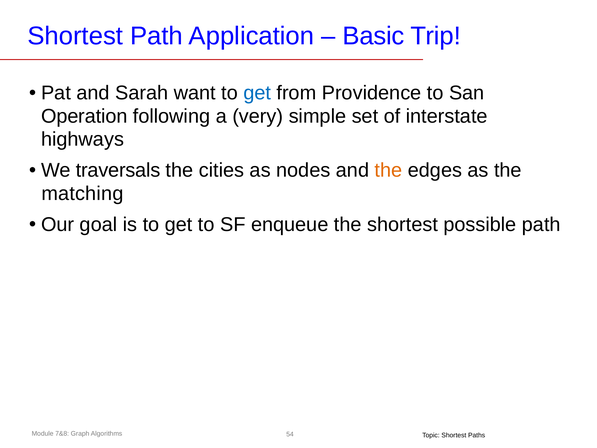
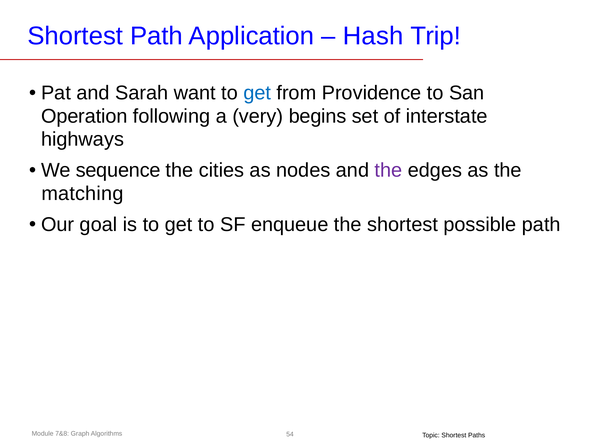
Basic: Basic -> Hash
simple: simple -> begins
traversals: traversals -> sequence
the at (388, 170) colour: orange -> purple
